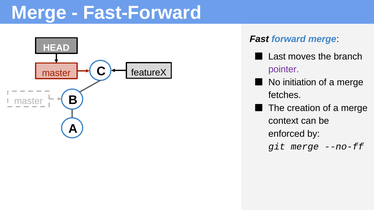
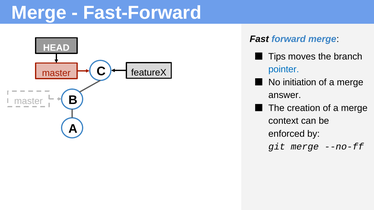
Last: Last -> Tips
pointer colour: purple -> blue
fetches: fetches -> answer
